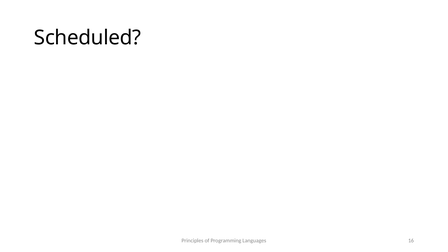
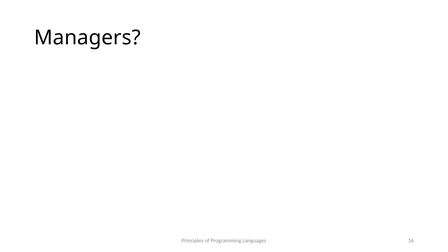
Scheduled: Scheduled -> Managers
